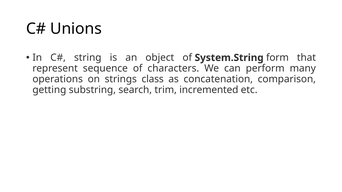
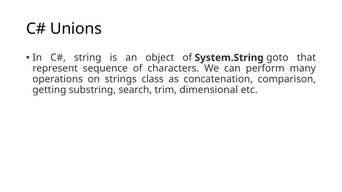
form: form -> goto
incremented: incremented -> dimensional
